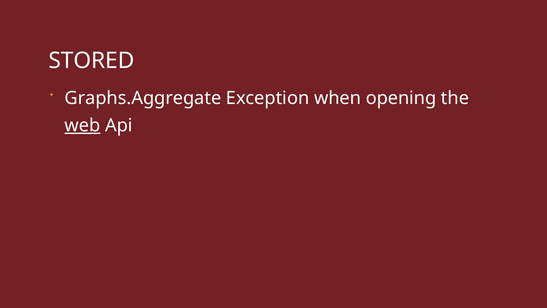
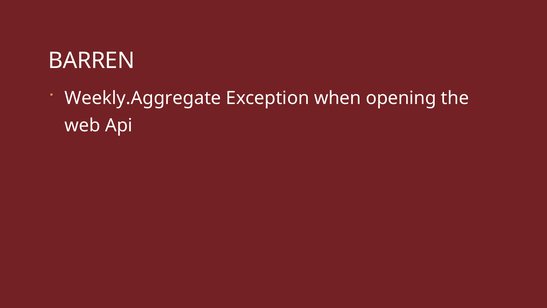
STORED: STORED -> BARREN
Graphs.Aggregate: Graphs.Aggregate -> Weekly.Aggregate
web underline: present -> none
